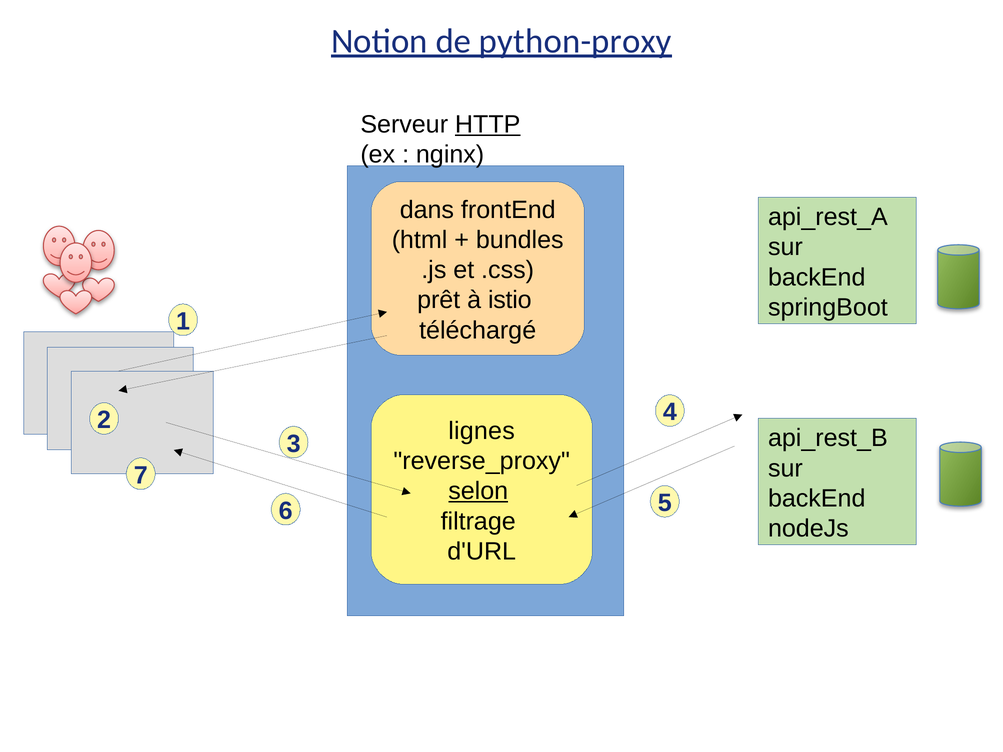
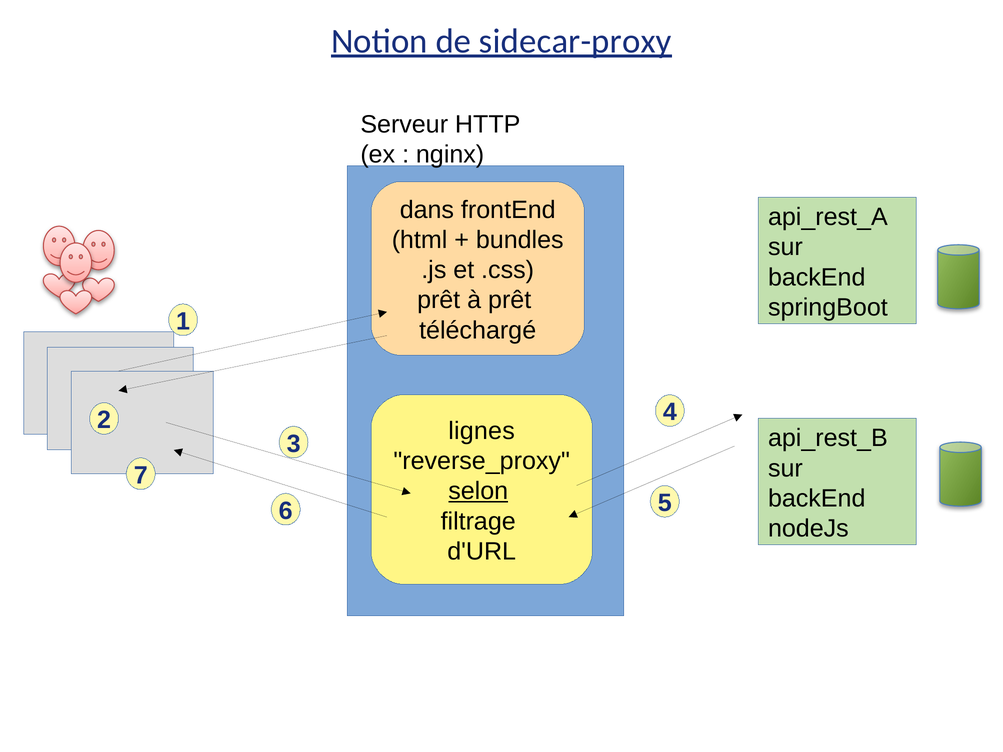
python-proxy: python-proxy -> sidecar-proxy
HTTP underline: present -> none
à istio: istio -> prêt
